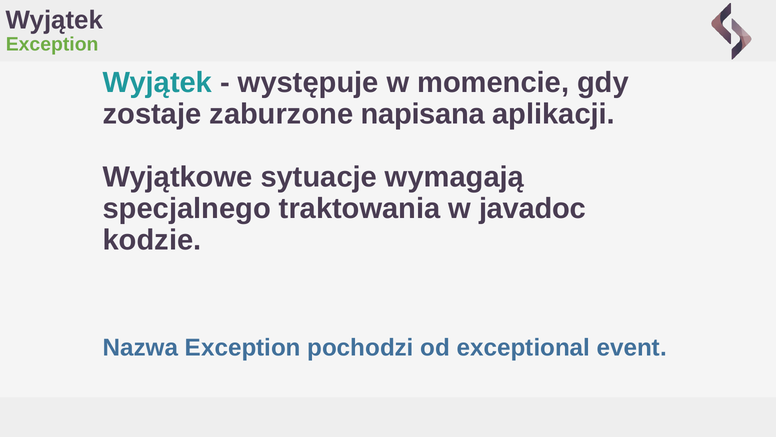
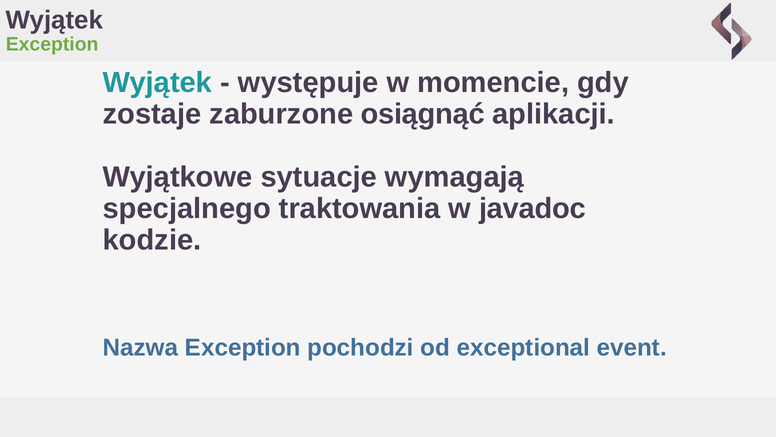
napisana: napisana -> osiągnąć
